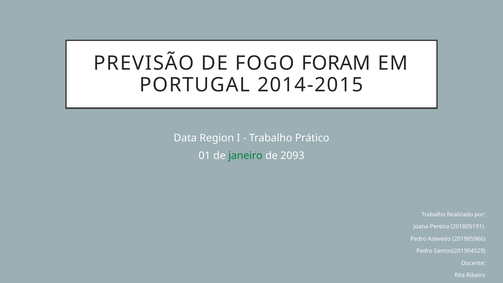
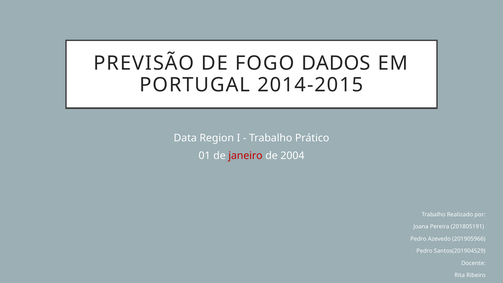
FORAM: FORAM -> DADOS
janeiro colour: green -> red
2093: 2093 -> 2004
